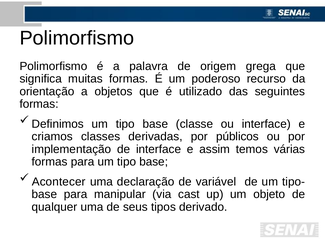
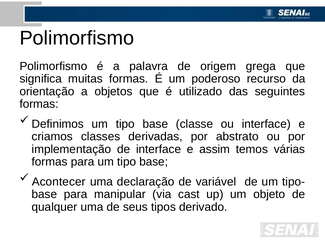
públicos: públicos -> abstrato
